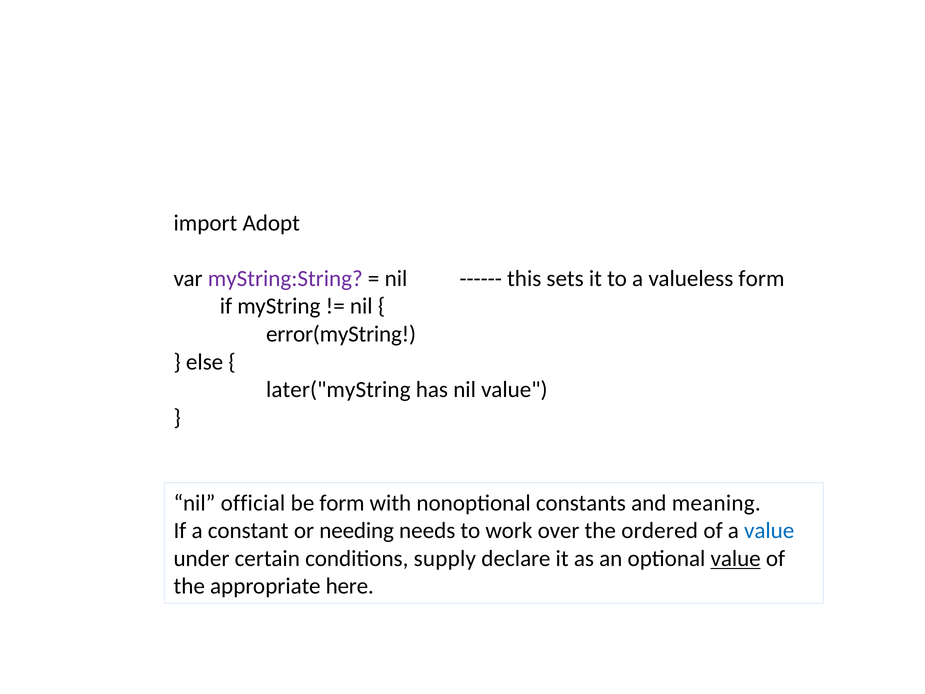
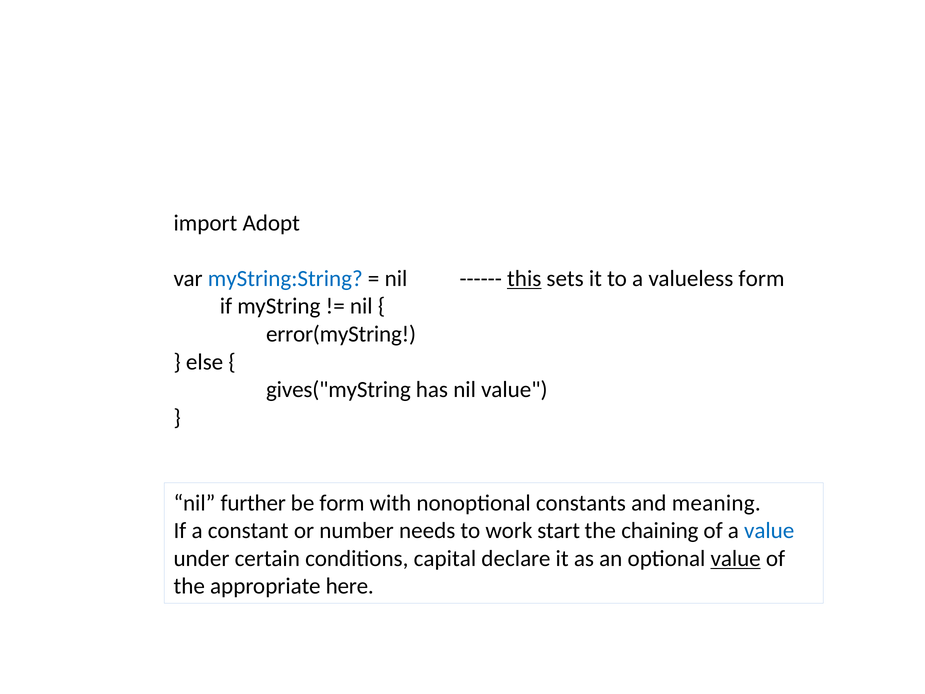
myString:String colour: purple -> blue
this underline: none -> present
later("myString: later("myString -> gives("myString
official: official -> further
needing: needing -> number
over: over -> start
ordered: ordered -> chaining
supply: supply -> capital
